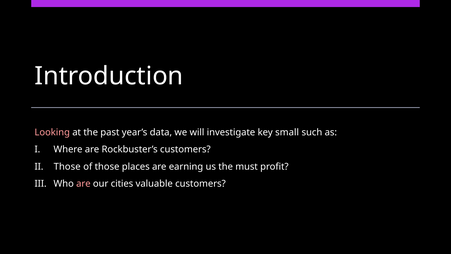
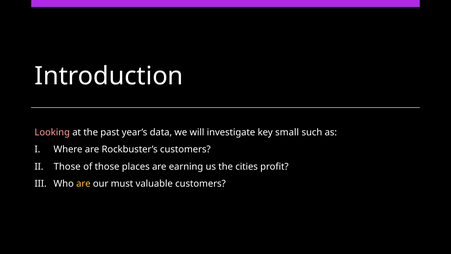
must: must -> cities
are at (83, 184) colour: pink -> yellow
cities: cities -> must
